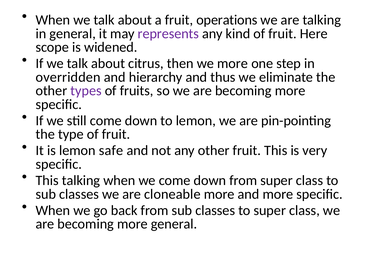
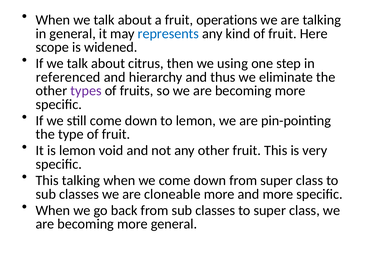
represents colour: purple -> blue
we more: more -> using
overridden: overridden -> referenced
safe: safe -> void
